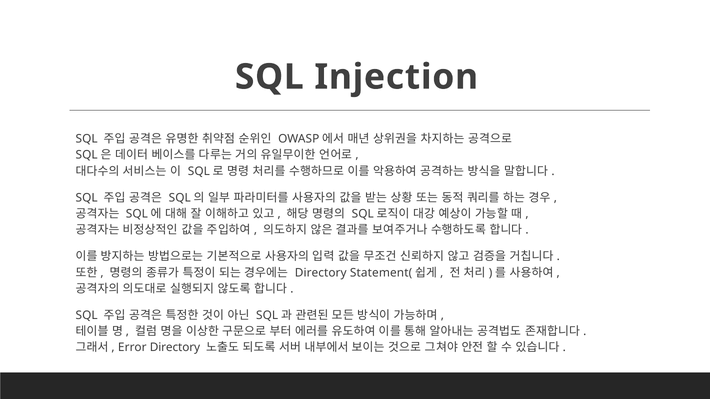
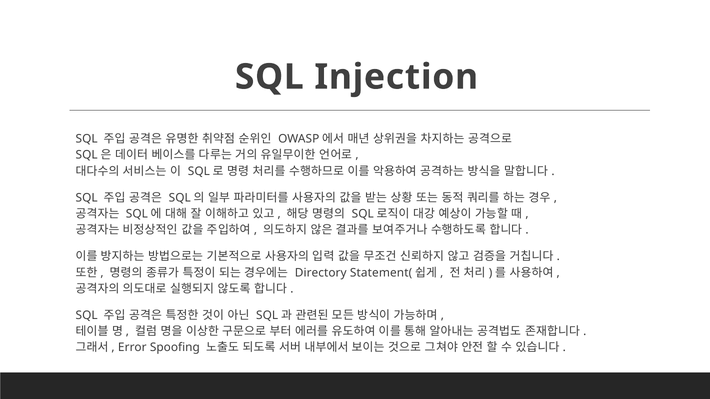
Error Directory: Directory -> Spoofing
